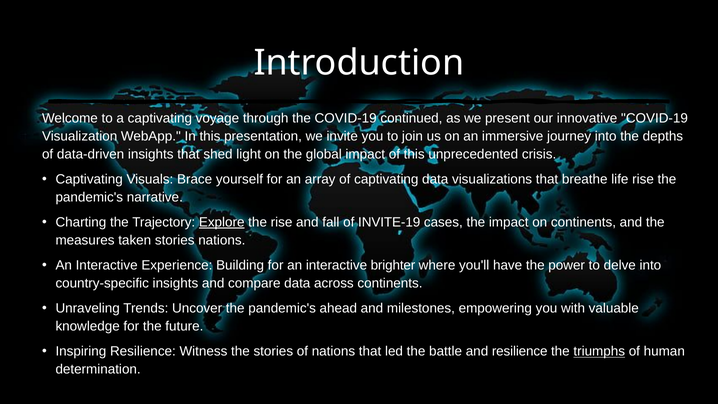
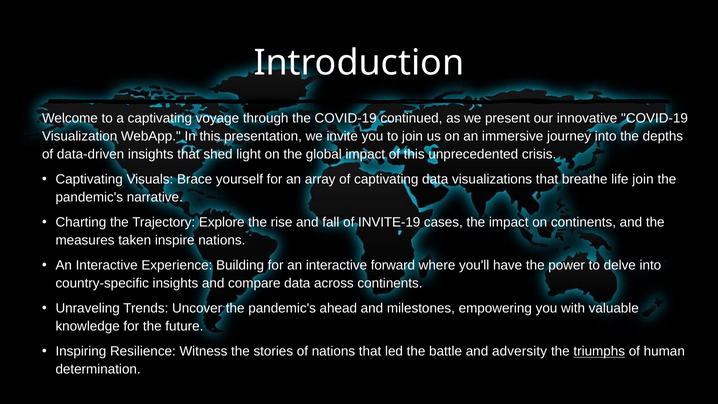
life rise: rise -> join
Explore underline: present -> none
taken stories: stories -> inspire
brighter: brighter -> forward
and resilience: resilience -> adversity
